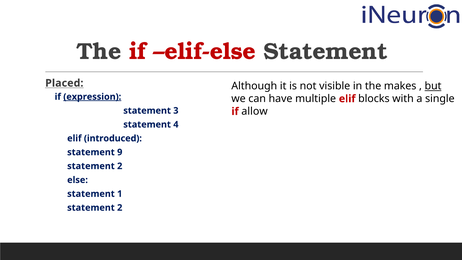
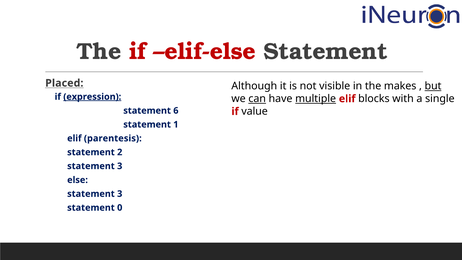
can underline: none -> present
multiple underline: none -> present
3: 3 -> 6
allow: allow -> value
4: 4 -> 1
introduced: introduced -> parentesis
9: 9 -> 2
2 at (120, 166): 2 -> 3
1 at (120, 194): 1 -> 3
2 at (120, 208): 2 -> 0
